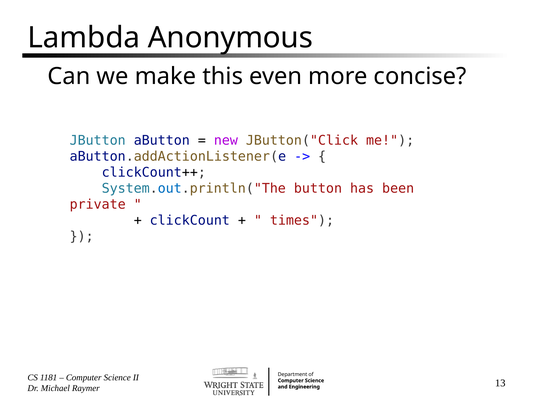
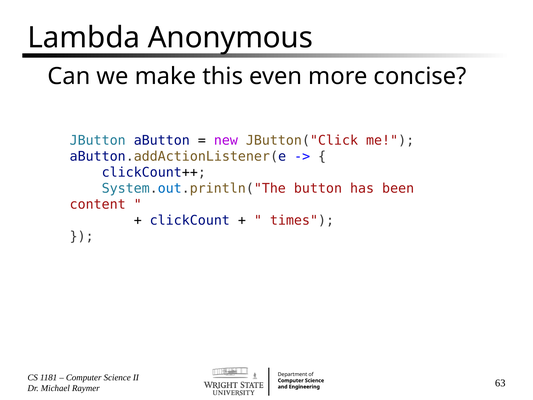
private: private -> content
13: 13 -> 63
